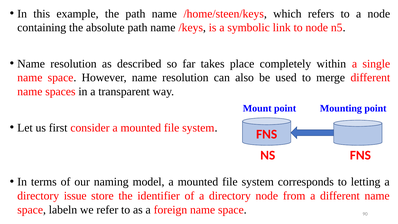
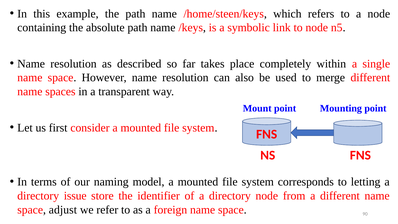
labeln: labeln -> adjust
